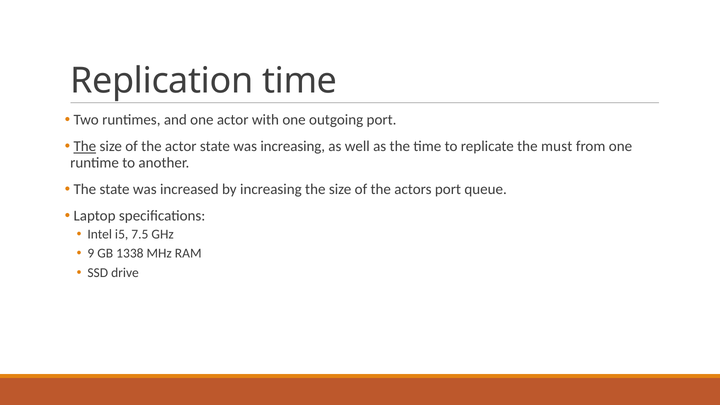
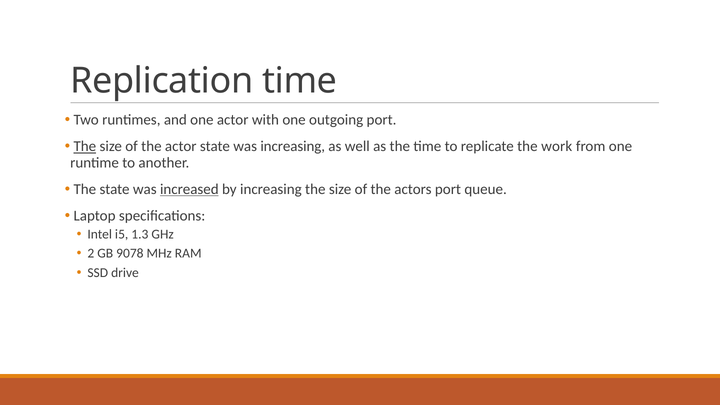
must: must -> work
increased underline: none -> present
7.5: 7.5 -> 1.3
9: 9 -> 2
1338: 1338 -> 9078
